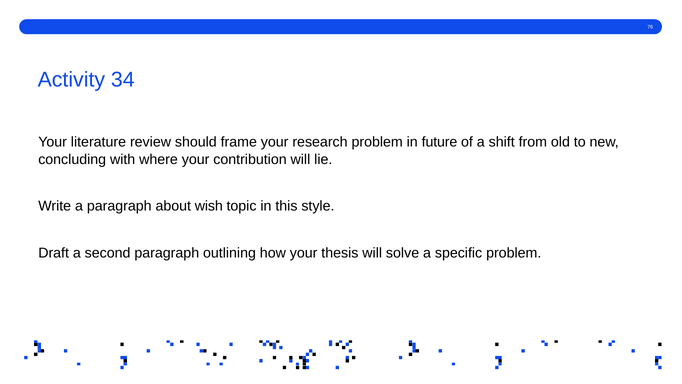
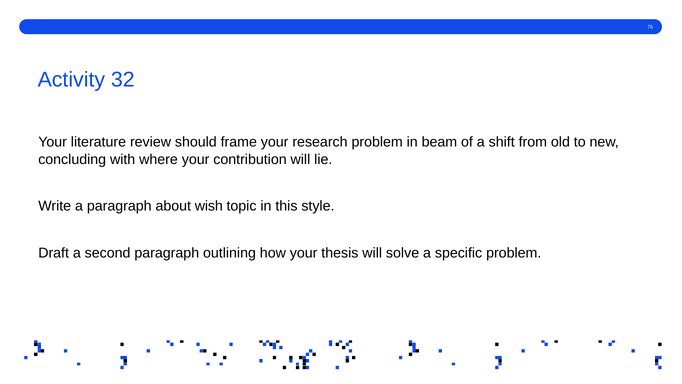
34: 34 -> 32
future: future -> beam
